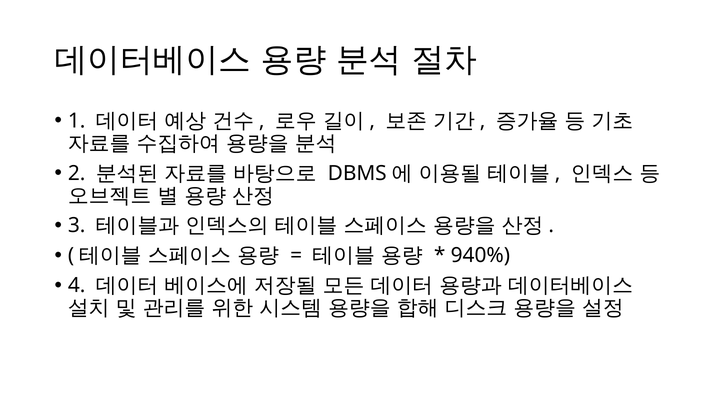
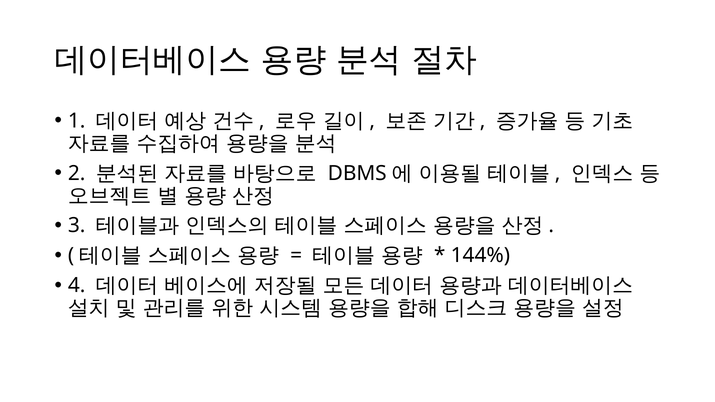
940%: 940% -> 144%
